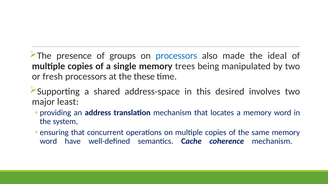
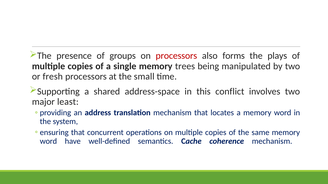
processors at (176, 56) colour: blue -> red
made: made -> forms
ideal: ideal -> plays
these: these -> small
desired: desired -> conflict
